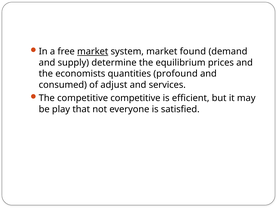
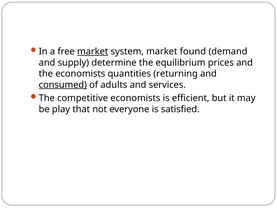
profound: profound -> returning
consumed underline: none -> present
adjust: adjust -> adults
competitive competitive: competitive -> economists
